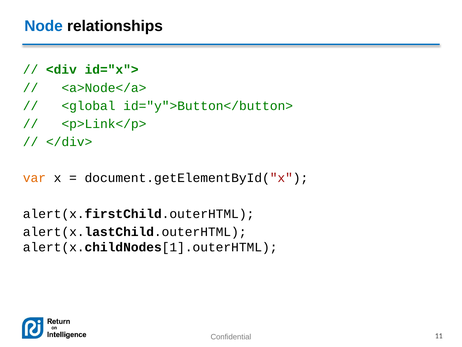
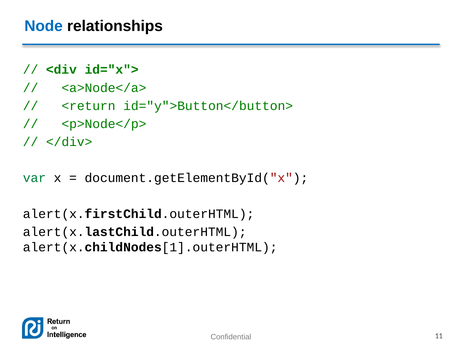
<global: <global -> <return
<p>Link</p>: <p>Link</p> -> <p>Node</p>
var colour: orange -> green
